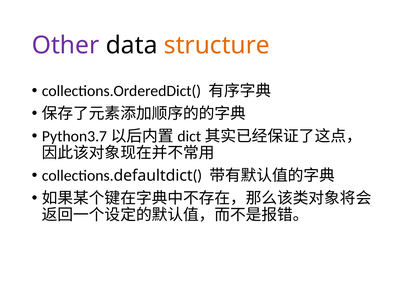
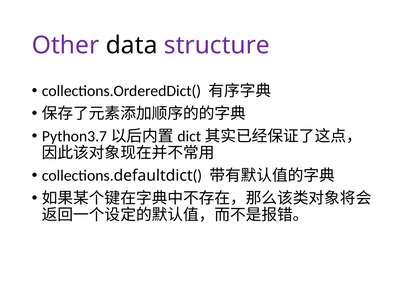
structure colour: orange -> purple
